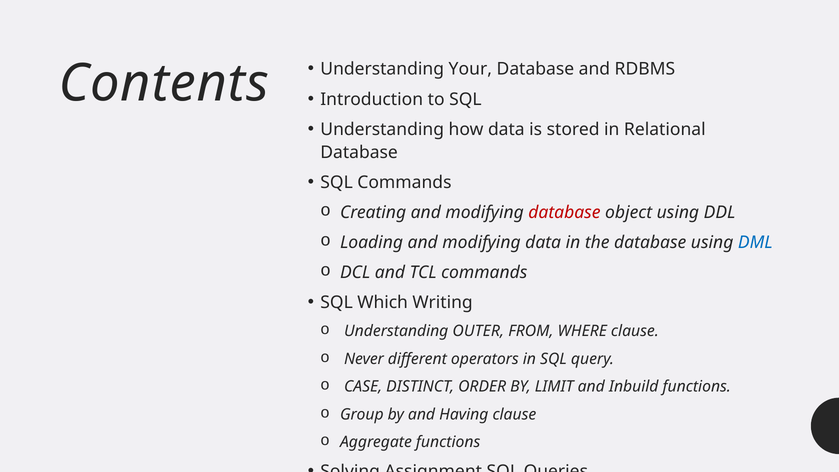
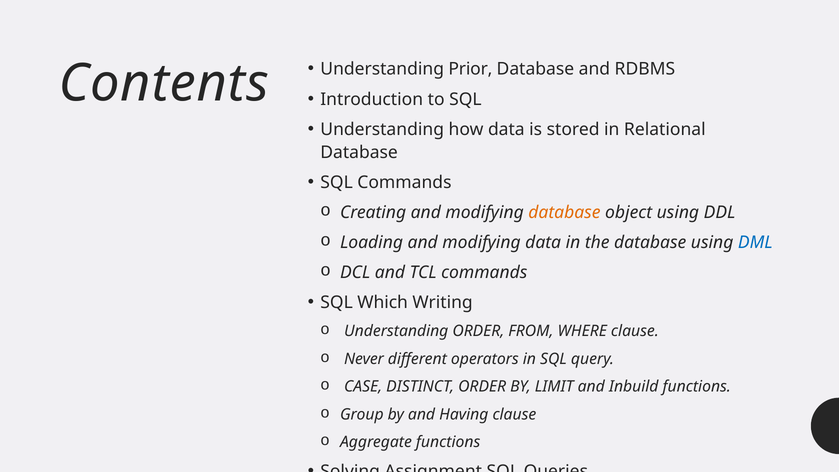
Your: Your -> Prior
database at (564, 212) colour: red -> orange
Understanding OUTER: OUTER -> ORDER
